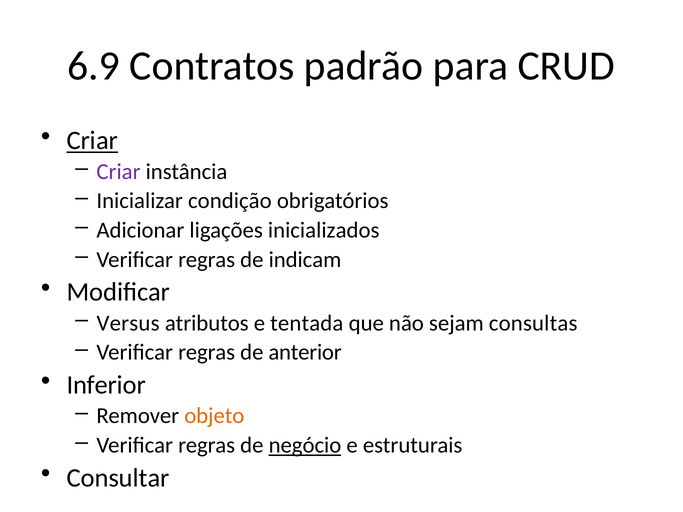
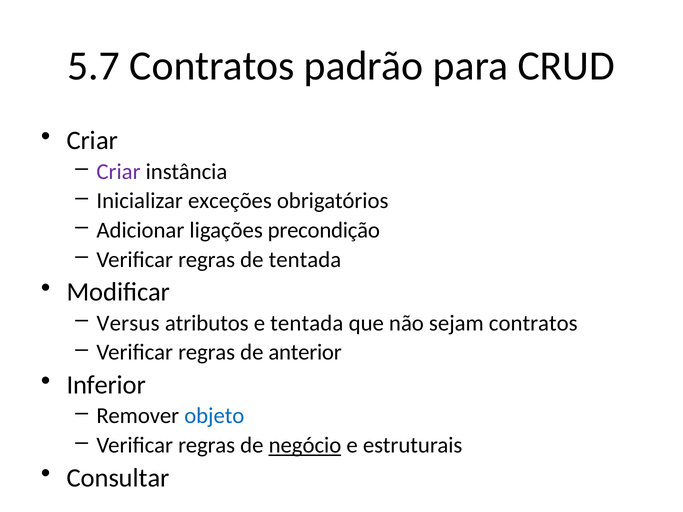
6.9: 6.9 -> 5.7
Criar at (92, 141) underline: present -> none
condição: condição -> exceções
inicializados: inicializados -> precondição
de indicam: indicam -> tentada
sejam consultas: consultas -> contratos
objeto colour: orange -> blue
